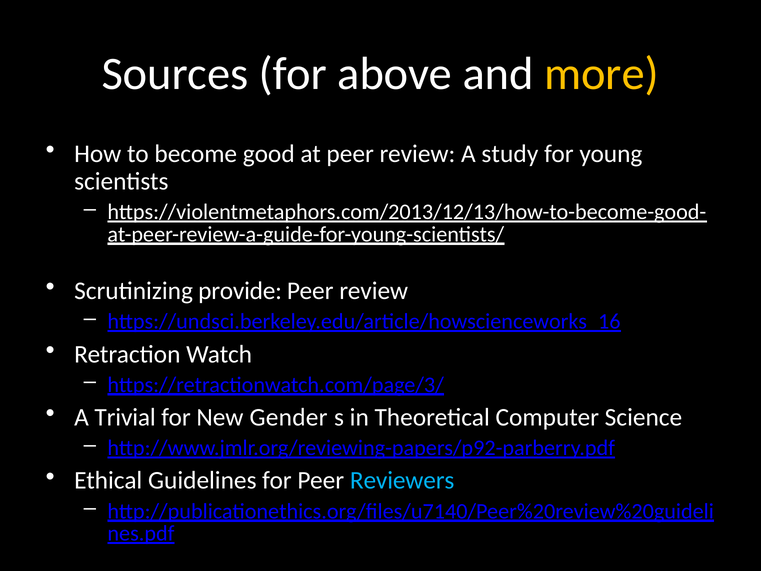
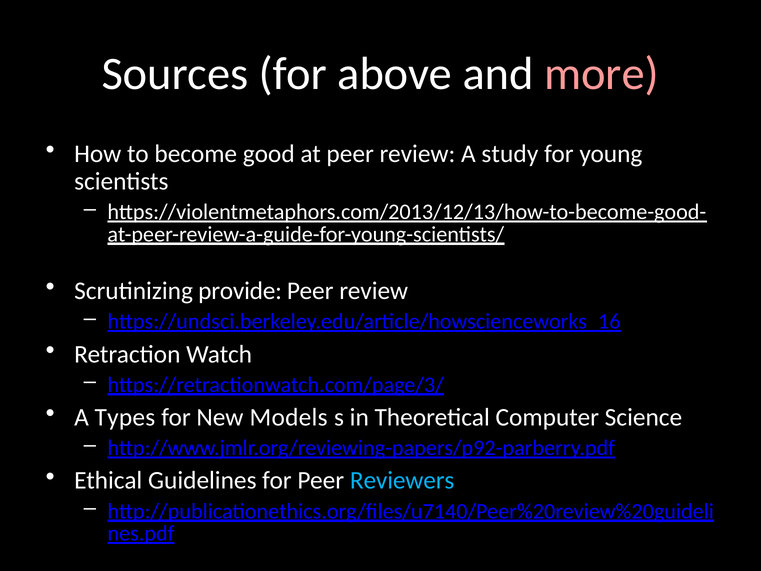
more colour: yellow -> pink
Trivial: Trivial -> Types
Gender: Gender -> Models
